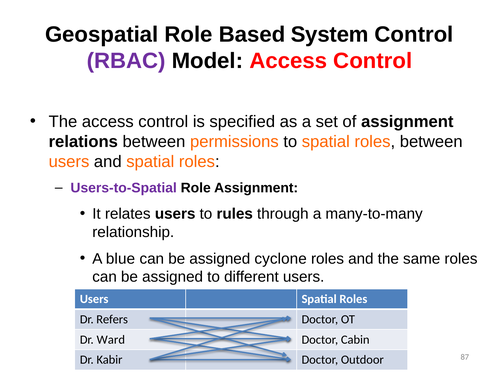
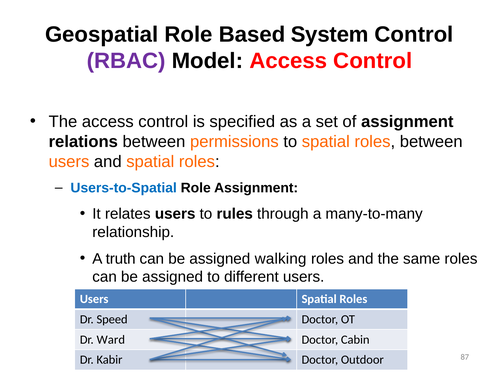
Users-to-Spatial colour: purple -> blue
blue: blue -> truth
cyclone: cyclone -> walking
Refers: Refers -> Speed
